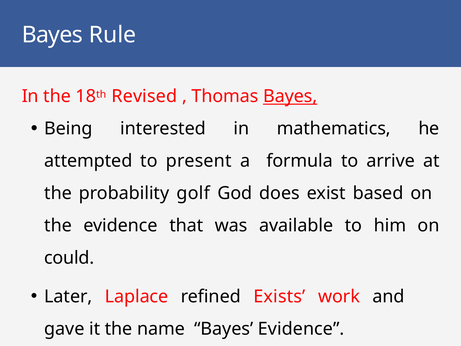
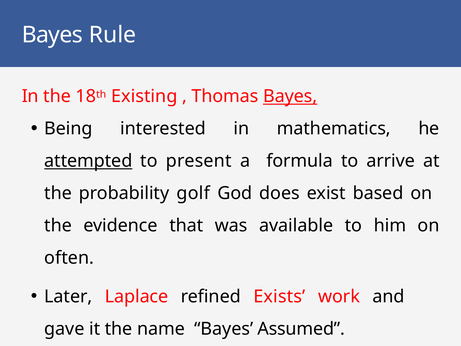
Revised: Revised -> Existing
attempted underline: none -> present
could: could -> often
Bayes Evidence: Evidence -> Assumed
